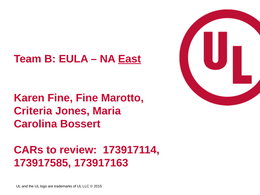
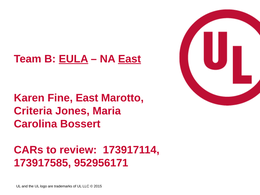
EULA underline: none -> present
Fine Fine: Fine -> East
173917163: 173917163 -> 952956171
